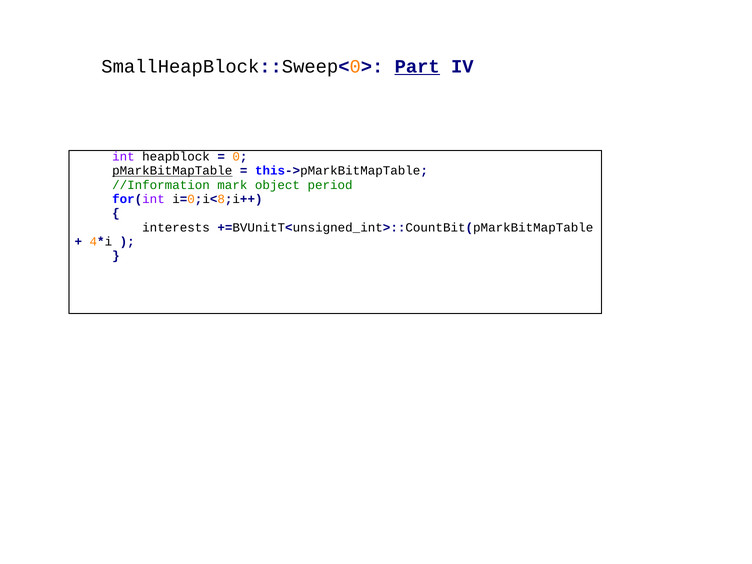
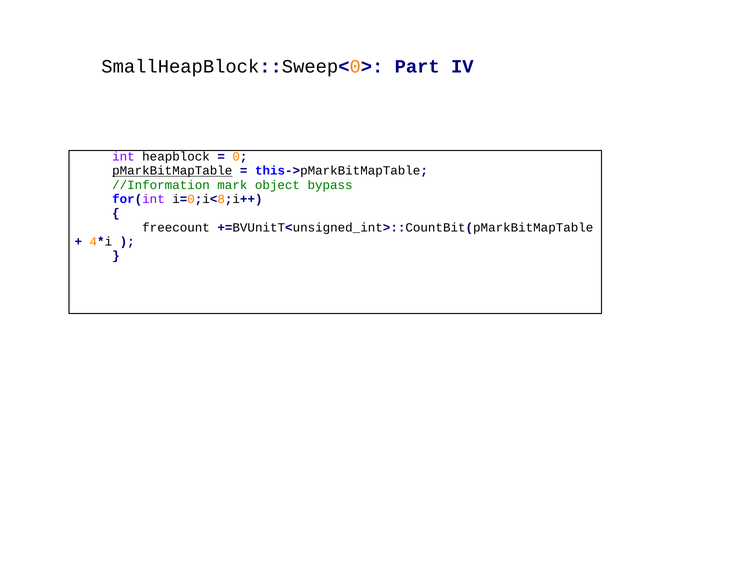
Part underline: present -> none
period: period -> bypass
interests: interests -> freecount
